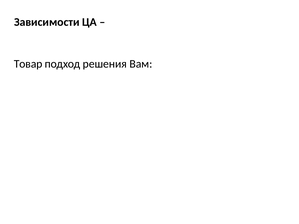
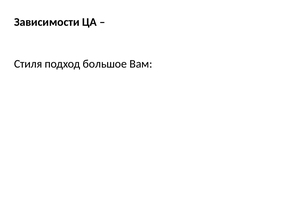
Товар: Товар -> Стиля
решения: решения -> большое
